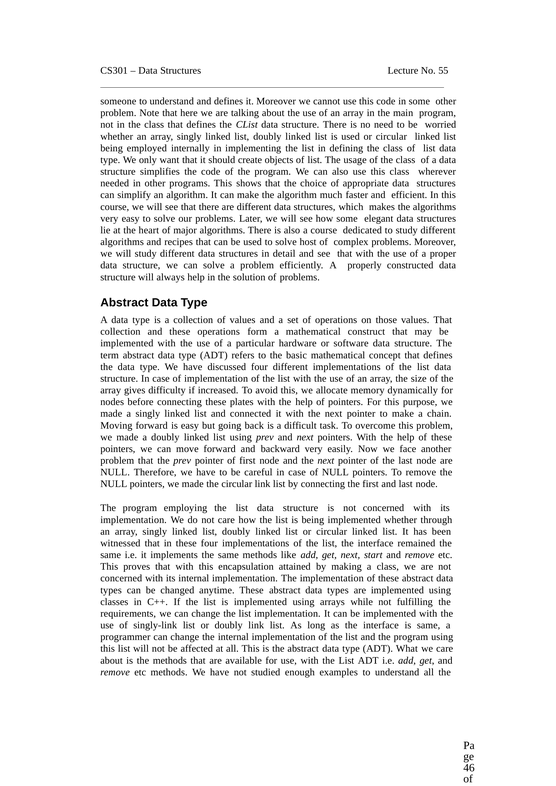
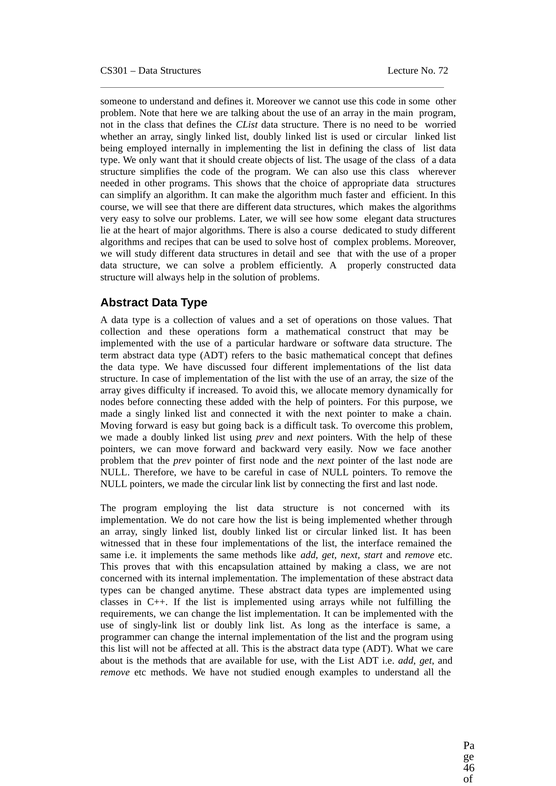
55: 55 -> 72
plates: plates -> added
